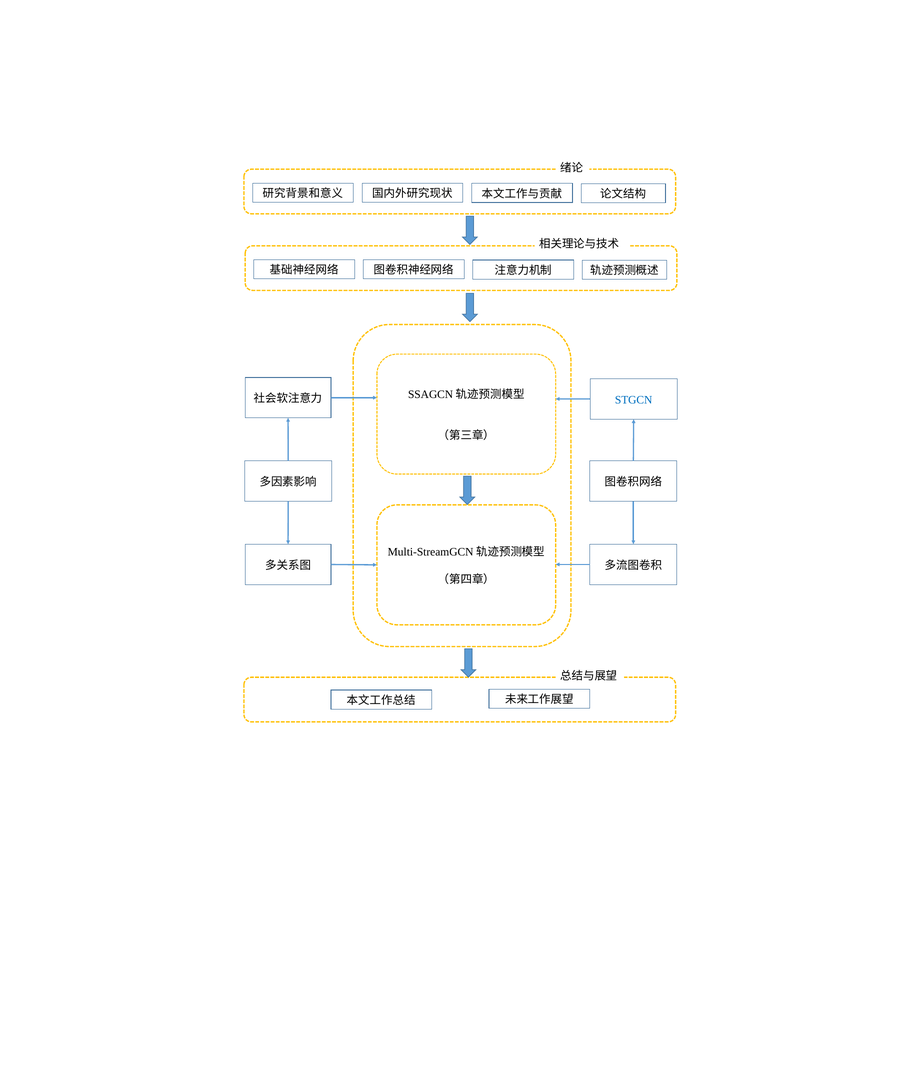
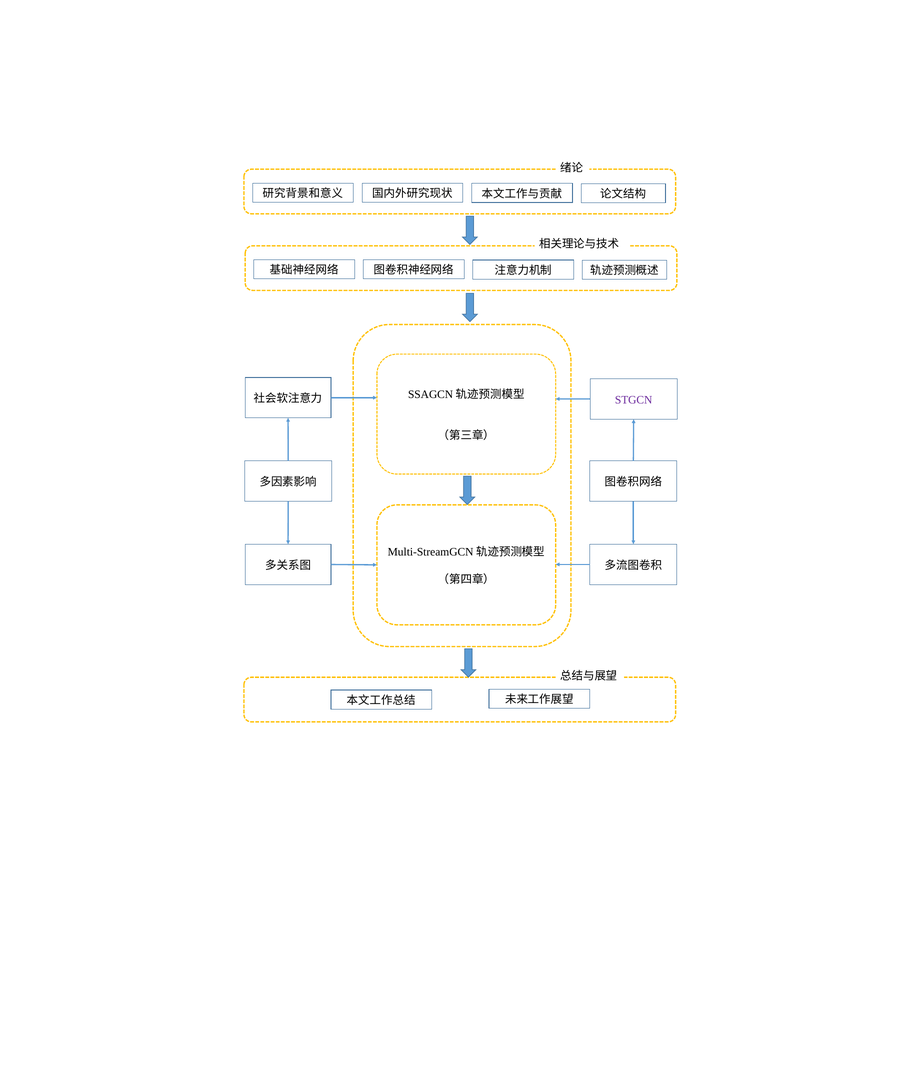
STGCN colour: blue -> purple
